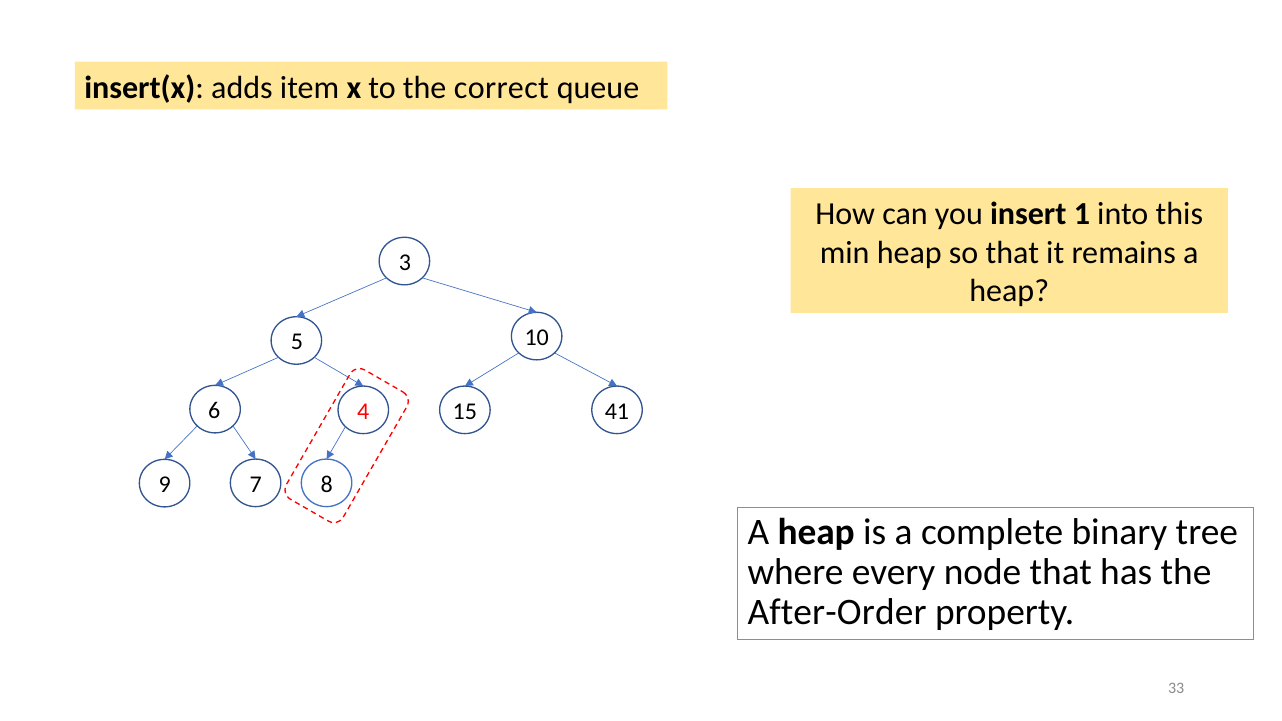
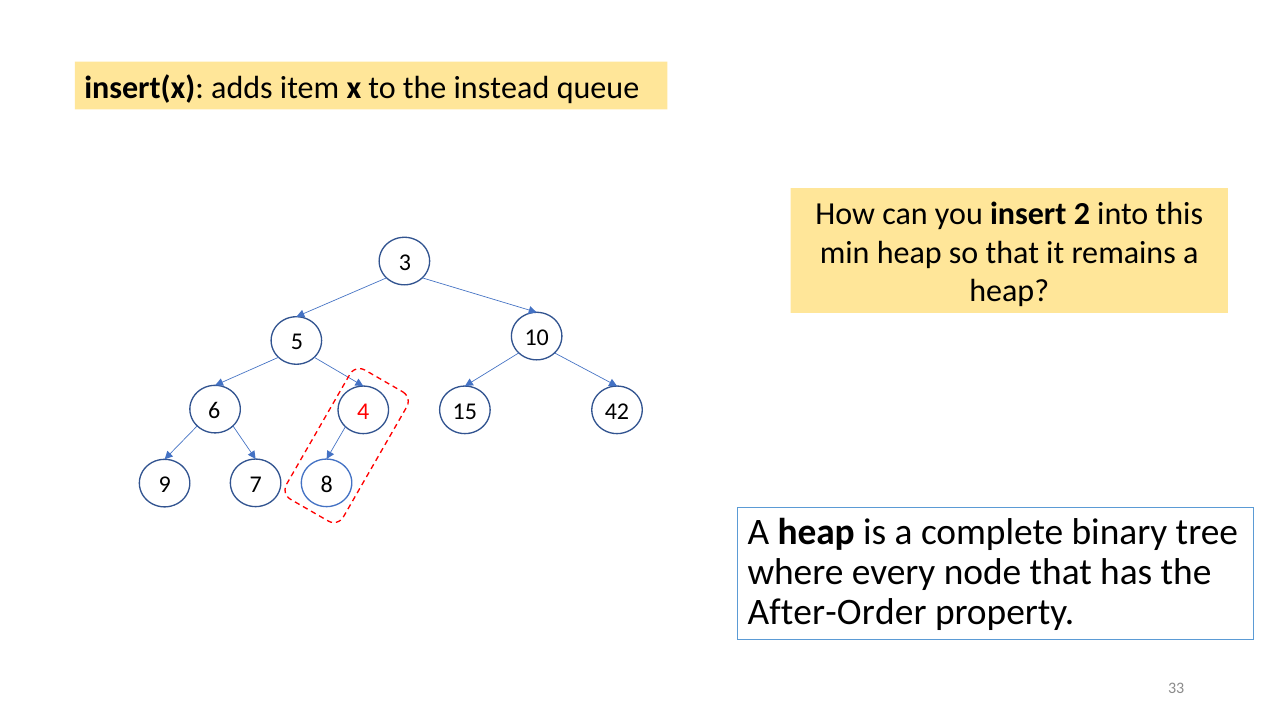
correct: correct -> instead
1: 1 -> 2
41: 41 -> 42
